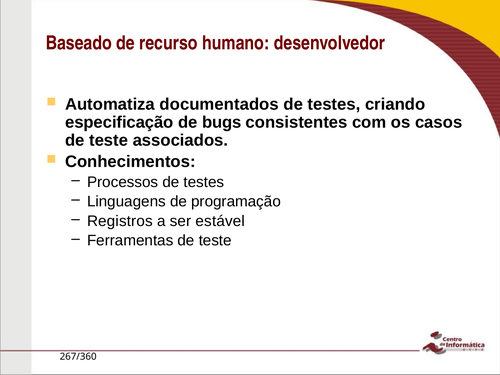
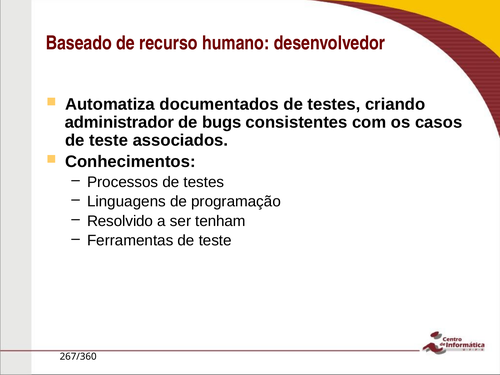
especificação: especificação -> administrador
Registros: Registros -> Resolvido
estável: estável -> tenham
